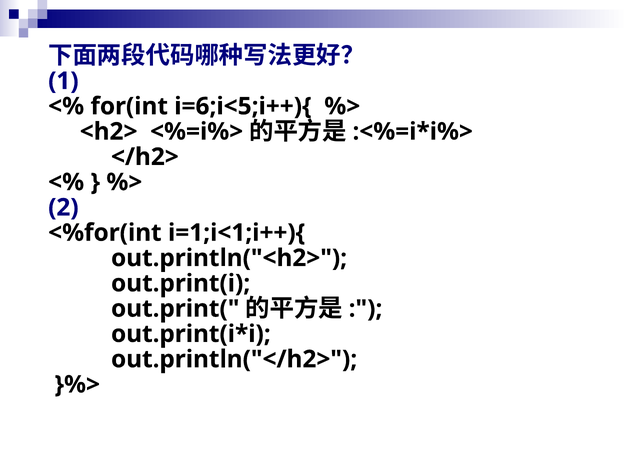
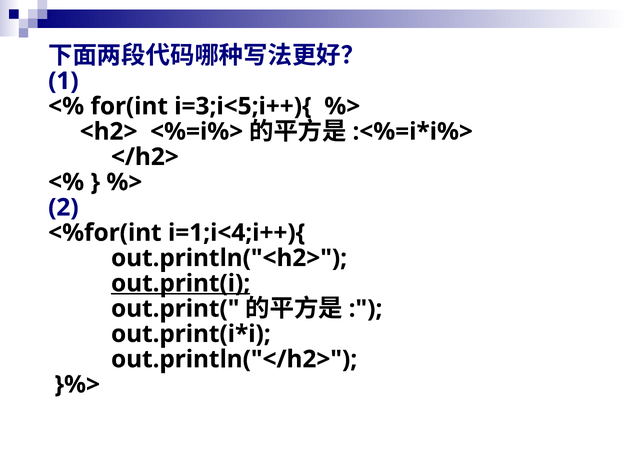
i=6;i<5;i++){: i=6;i<5;i++){ -> i=3;i<5;i++){
i=1;i<1;i++){: i=1;i<1;i++){ -> i=1;i<4;i++){
out.print(i underline: none -> present
